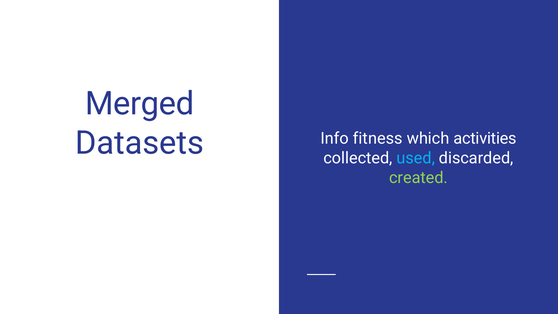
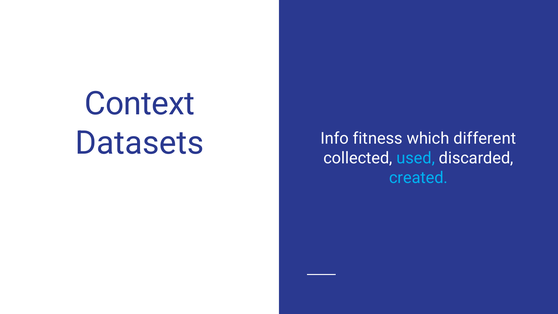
Merged: Merged -> Context
activities: activities -> different
created colour: light green -> light blue
